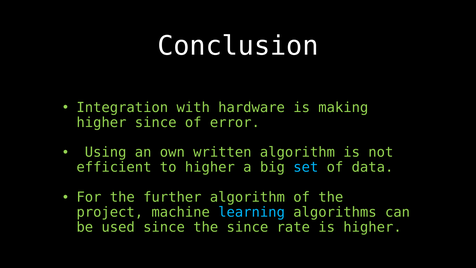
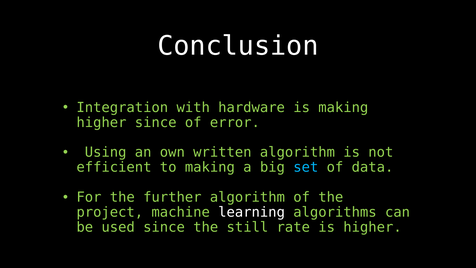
to higher: higher -> making
learning colour: light blue -> white
the since: since -> still
